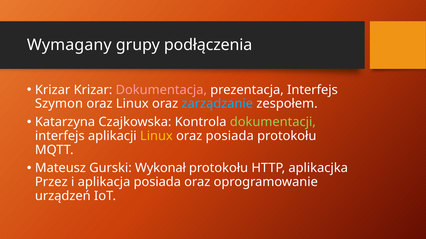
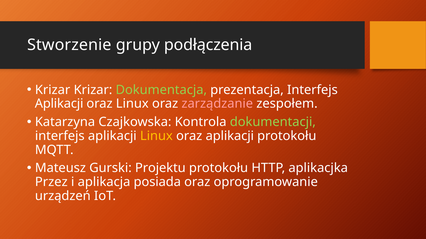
Wymagany: Wymagany -> Stworzenie
Dokumentacja colour: pink -> light green
Szymon at (59, 104): Szymon -> Aplikacji
zarządzanie colour: light blue -> pink
oraz posiada: posiada -> aplikacji
Wykonał: Wykonał -> Projektu
